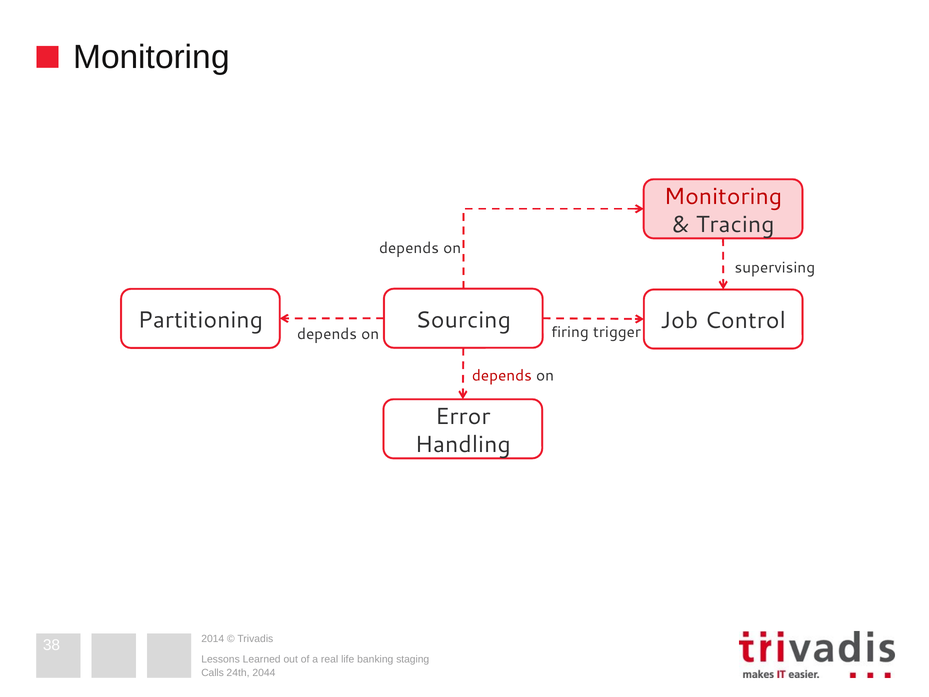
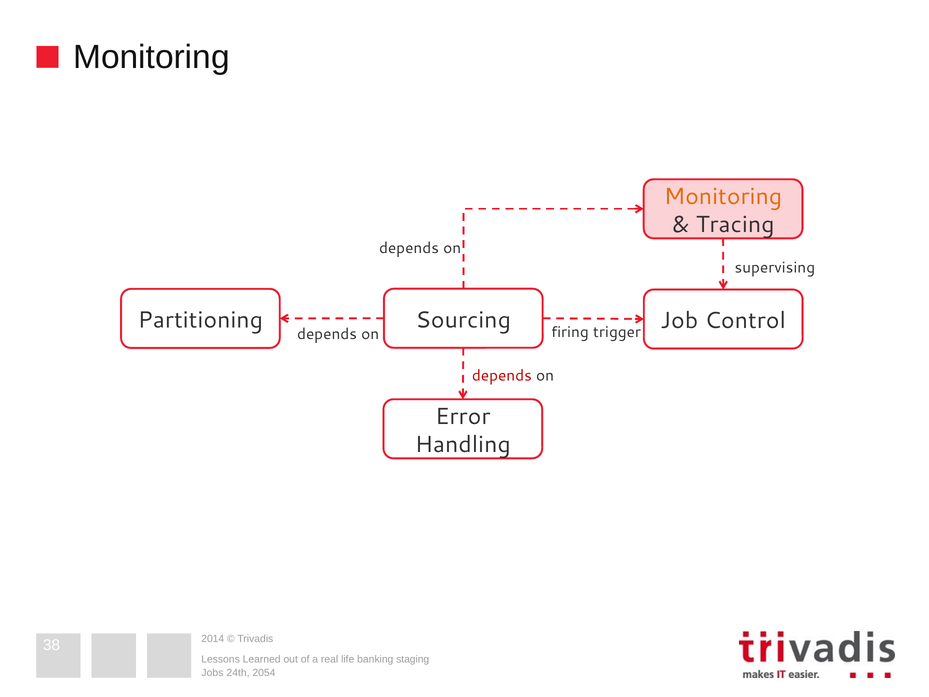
Monitoring at (723, 196) colour: red -> orange
Calls: Calls -> Jobs
2044: 2044 -> 2054
